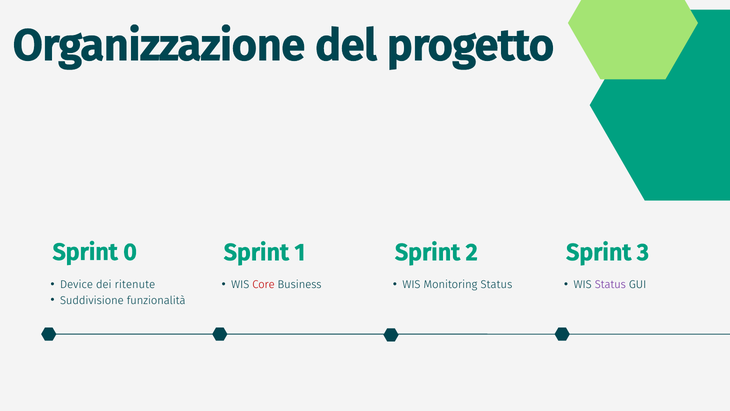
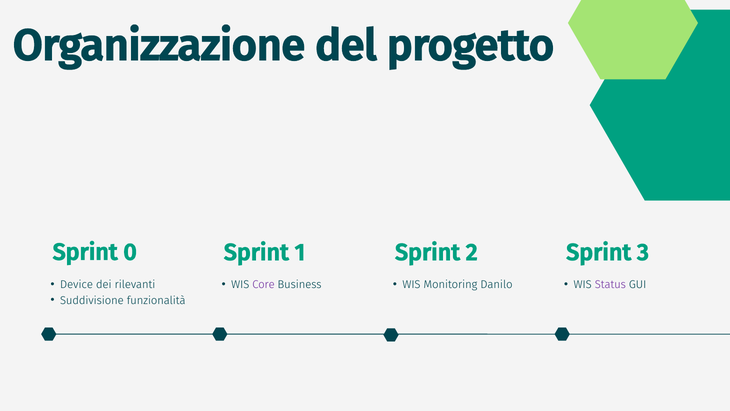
Core colour: red -> purple
Monitoring Status: Status -> Danilo
ritenute: ritenute -> rilevanti
